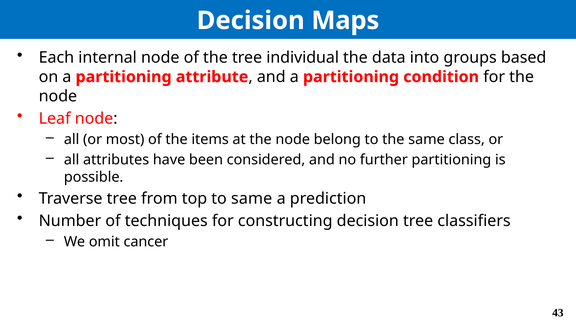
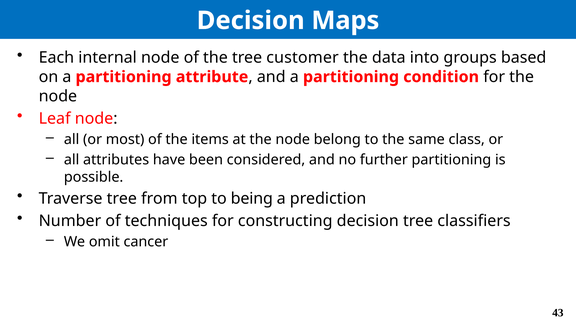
individual: individual -> customer
to same: same -> being
